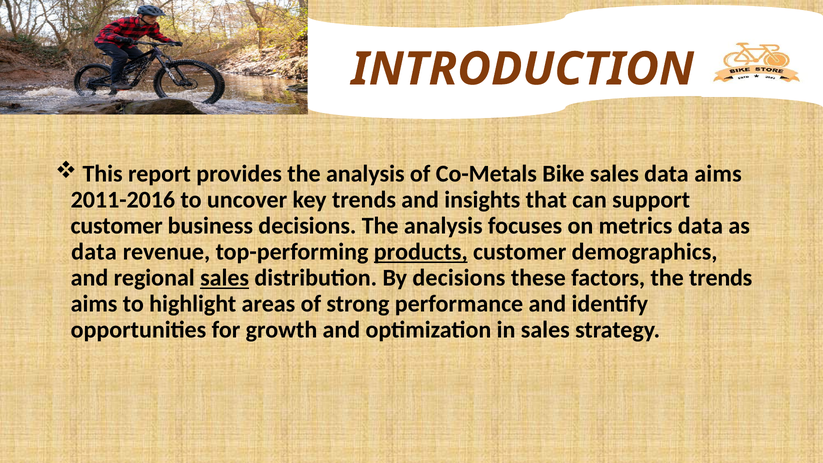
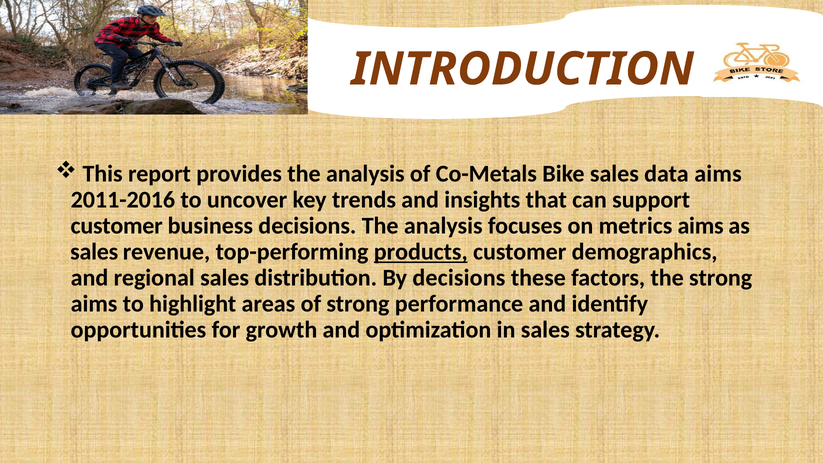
metrics data: data -> aims
data at (94, 252): data -> sales
sales at (225, 278) underline: present -> none
the trends: trends -> strong
